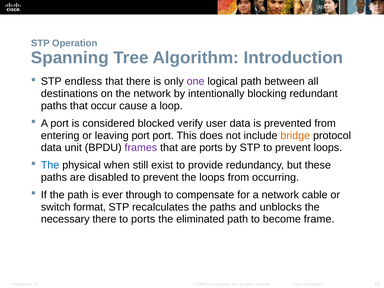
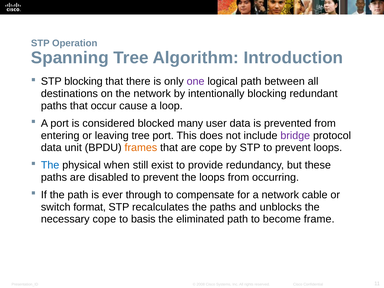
STP endless: endless -> blocking
verify: verify -> many
leaving port: port -> tree
bridge colour: orange -> purple
frames colour: purple -> orange
are ports: ports -> cope
necessary there: there -> cope
to ports: ports -> basis
